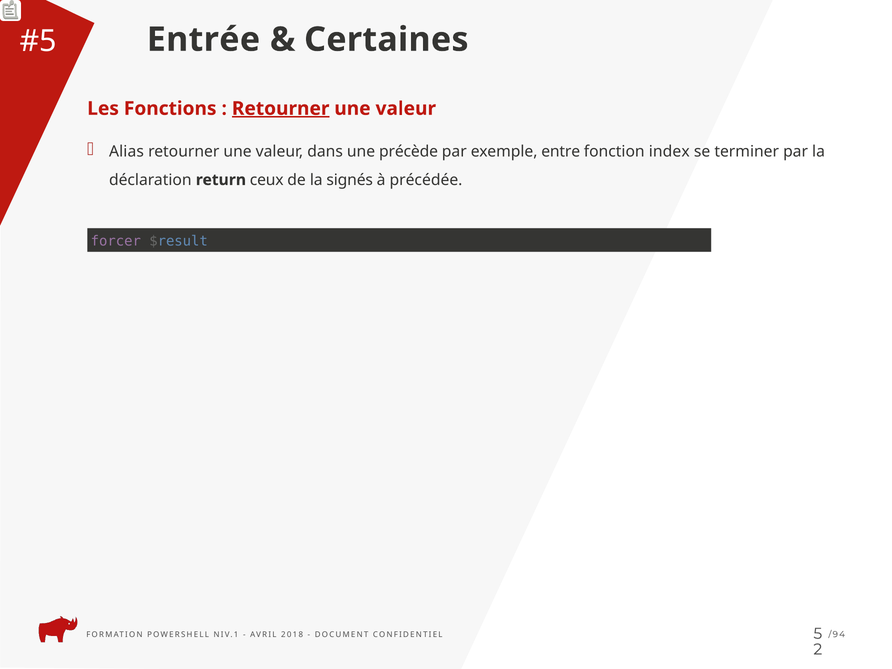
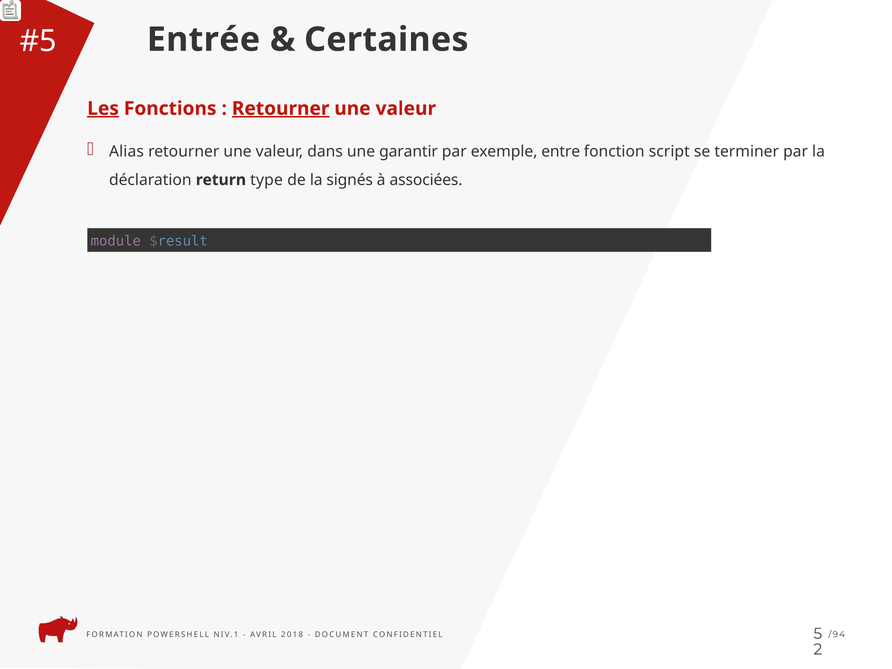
Les underline: none -> present
précède: précède -> garantir
index: index -> script
ceux: ceux -> type
précédée: précédée -> associées
forcer: forcer -> module
